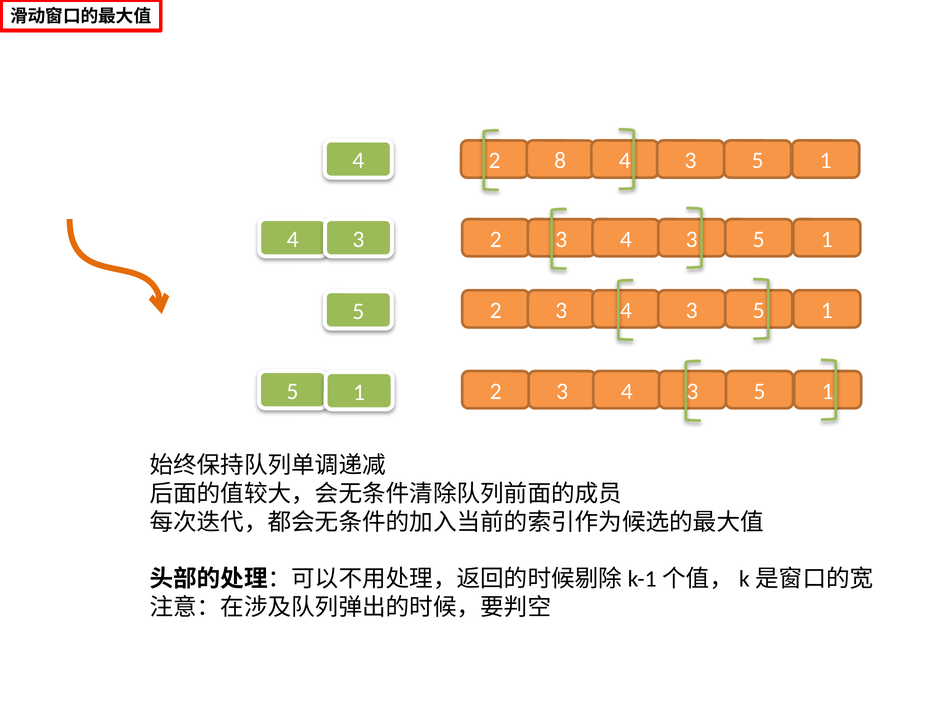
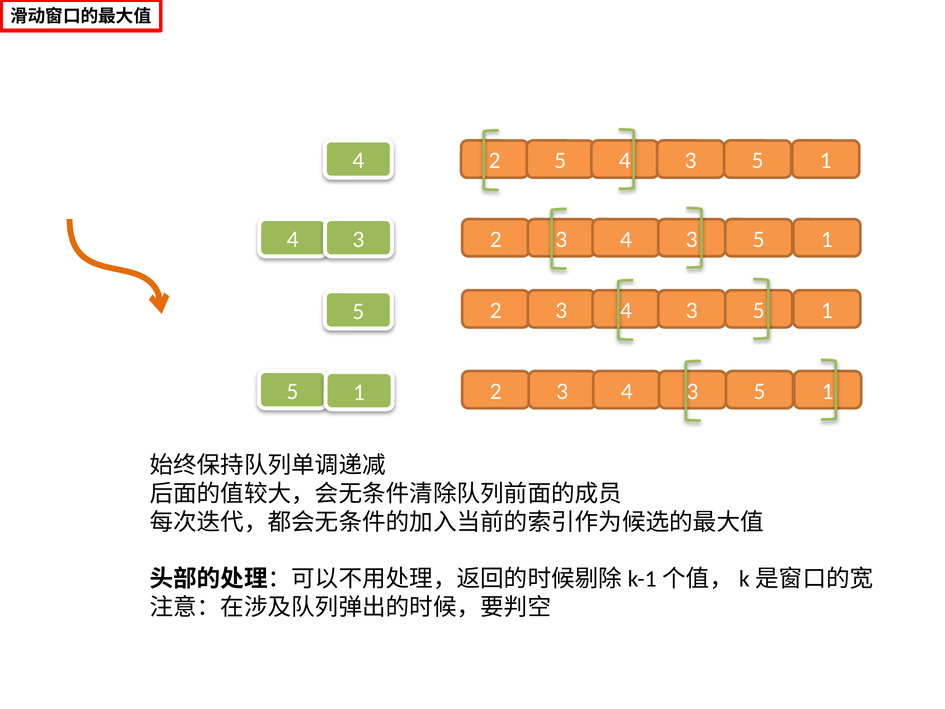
8 at (560, 161): 8 -> 5
